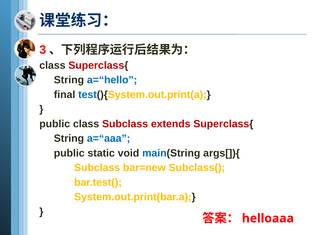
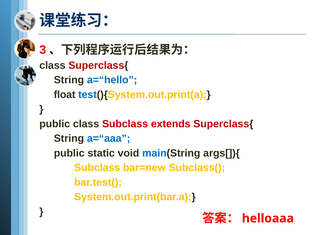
final: final -> float
